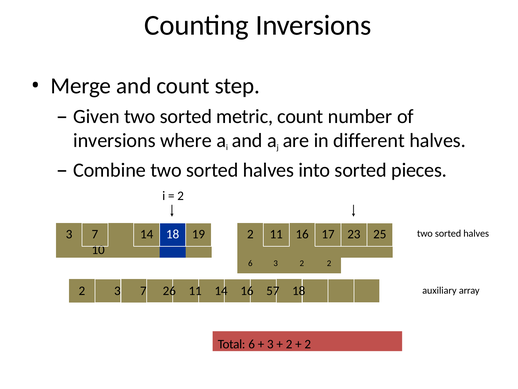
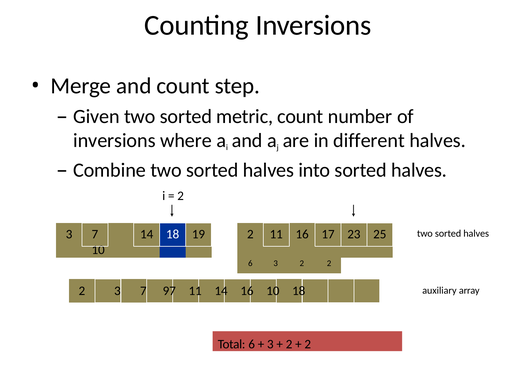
into sorted pieces: pieces -> halves
26: 26 -> 97
16 57: 57 -> 10
